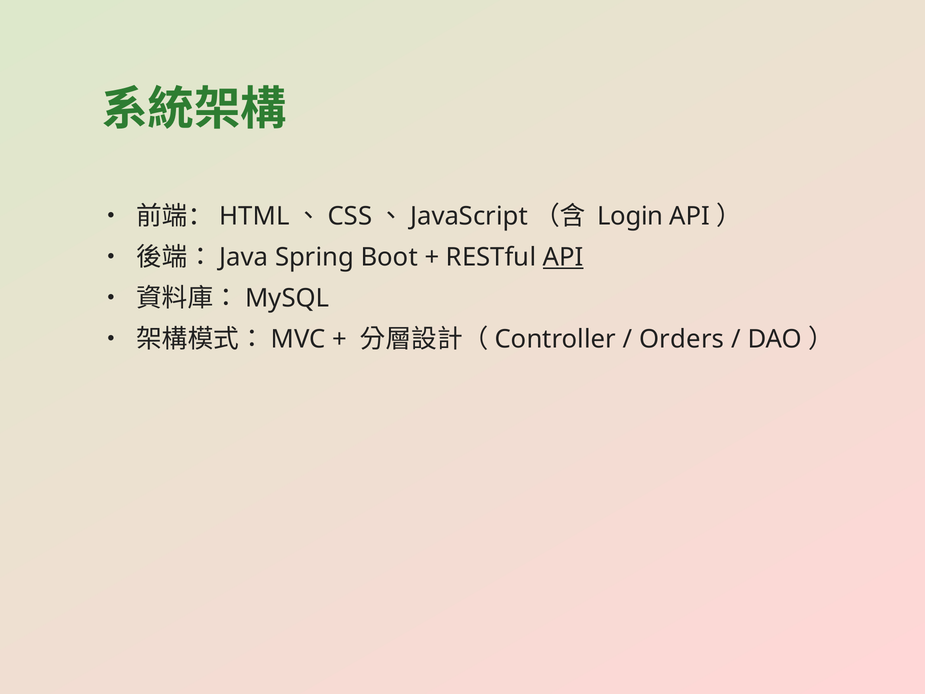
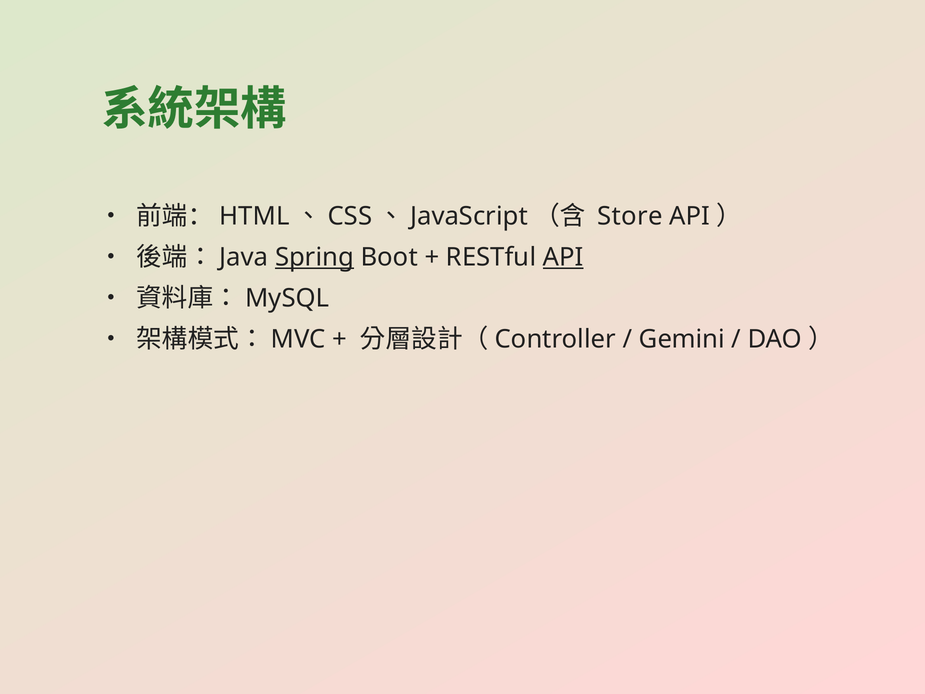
Login: Login -> Store
Spring underline: none -> present
Orders: Orders -> Gemini
